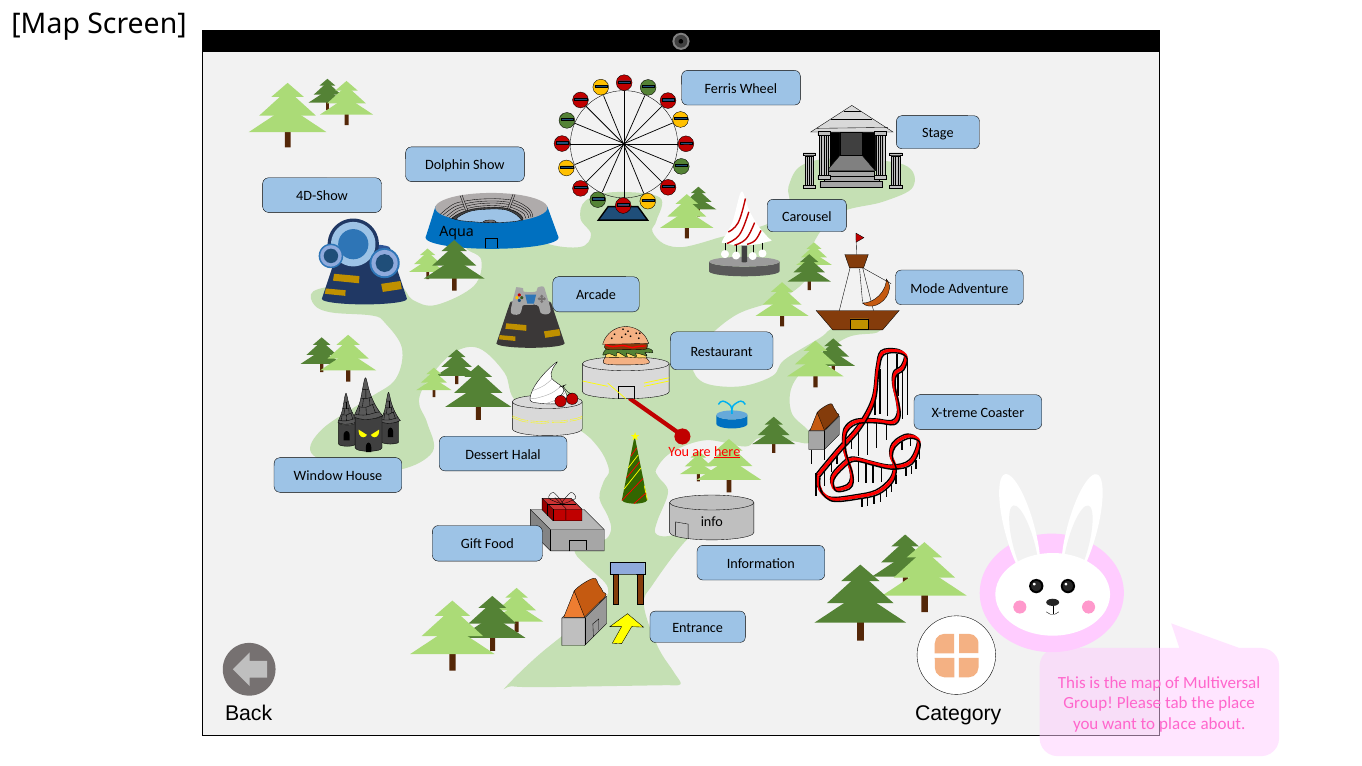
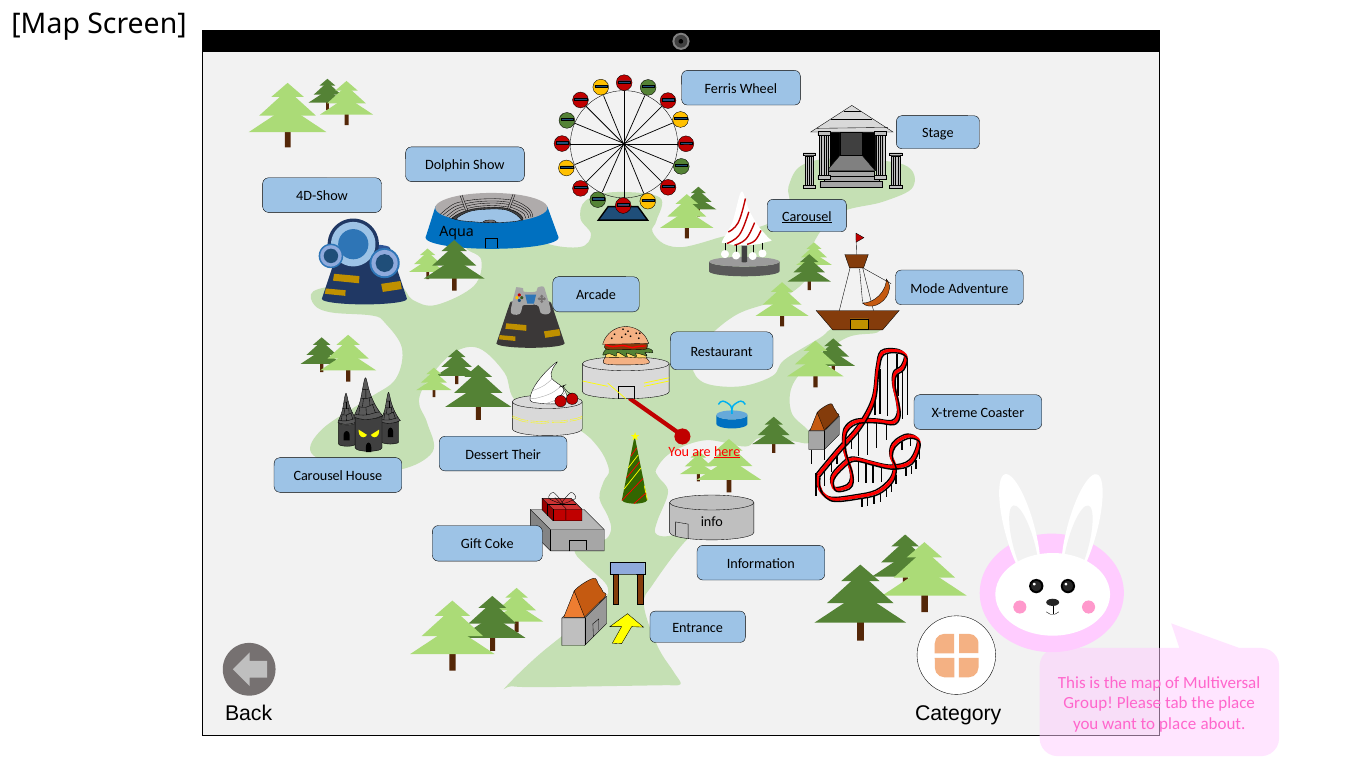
Carousel at (807, 217) underline: none -> present
Halal: Halal -> Their
Window at (318, 476): Window -> Carousel
Food: Food -> Coke
